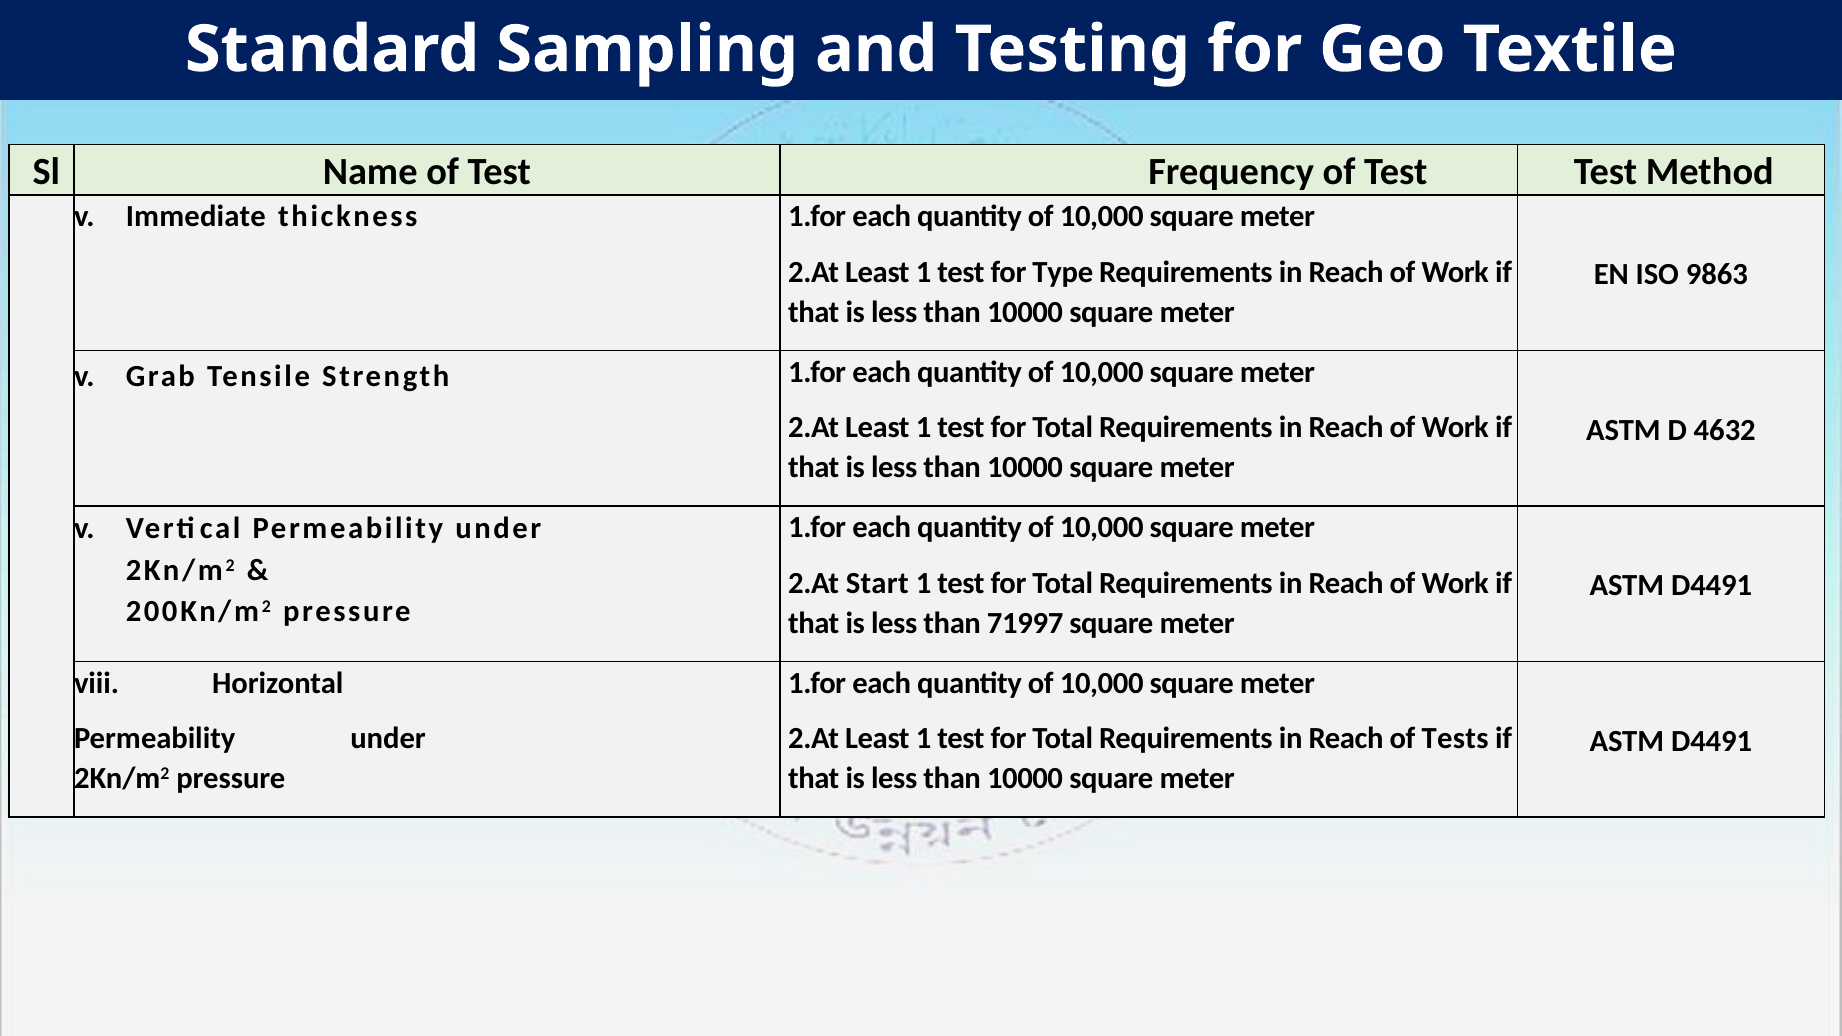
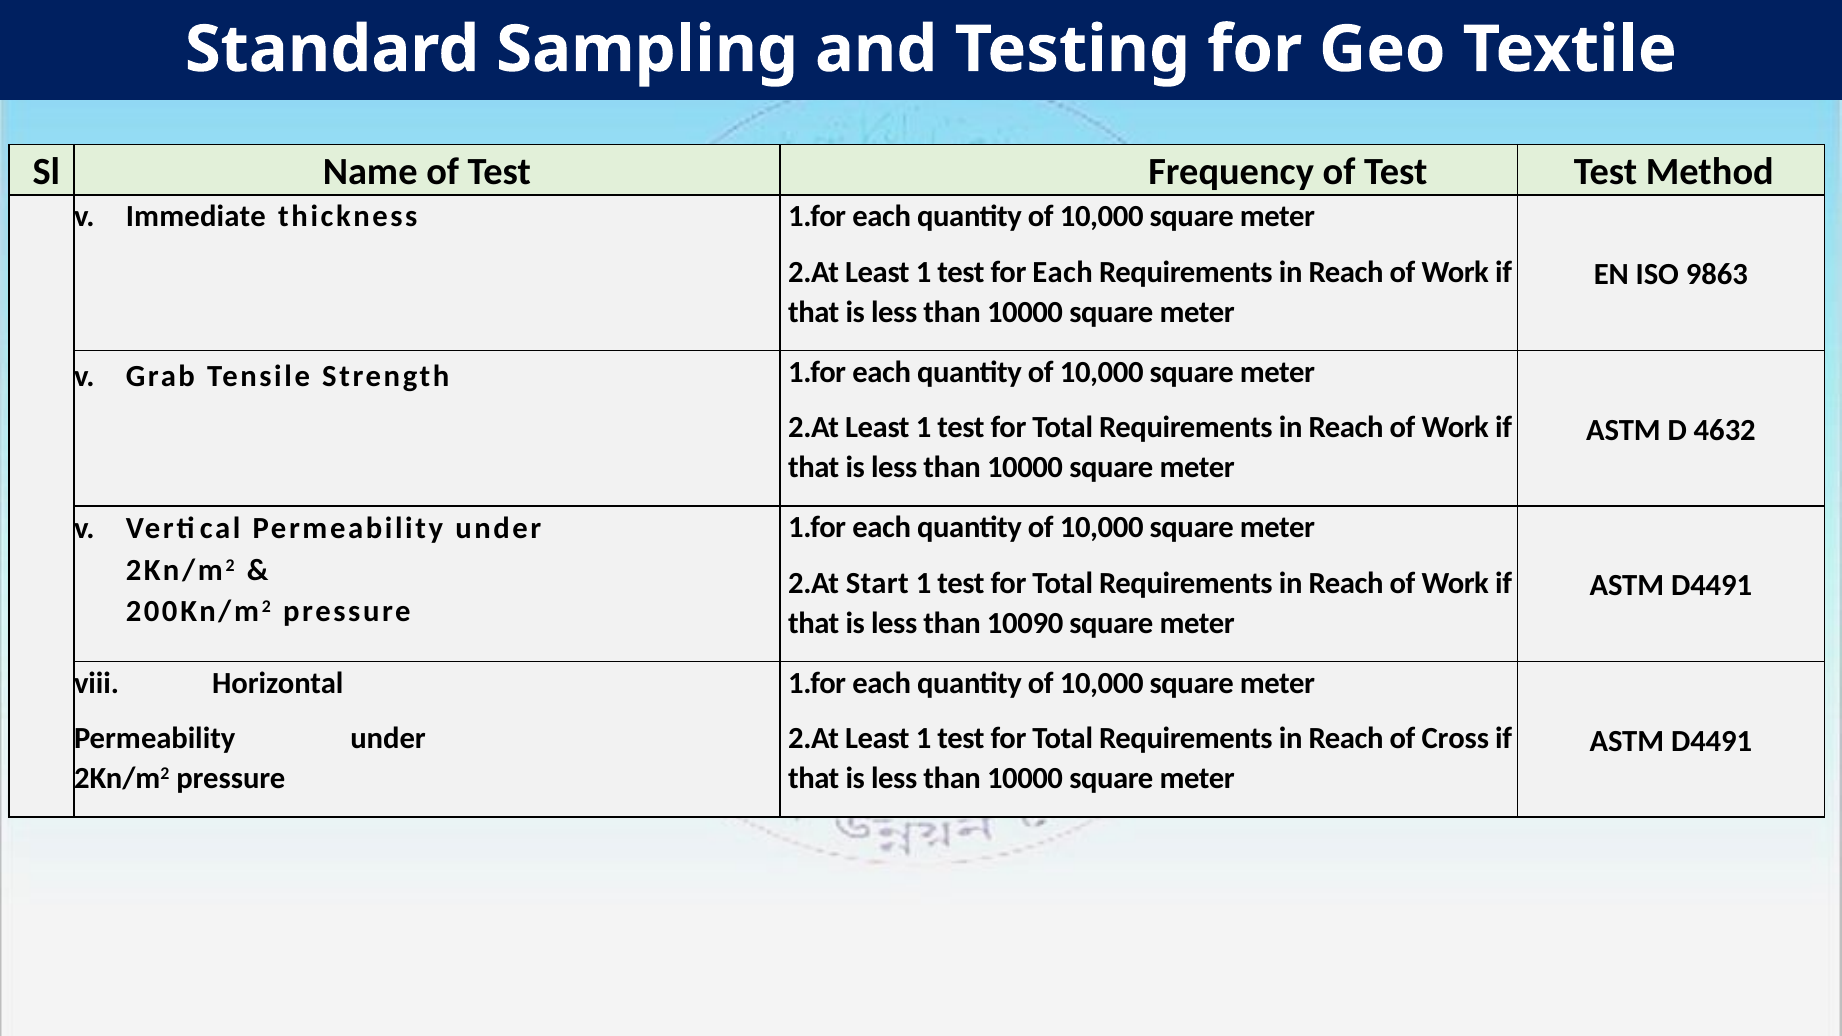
for Type: Type -> Each
71997: 71997 -> 10090
Tests: Tests -> Cross
